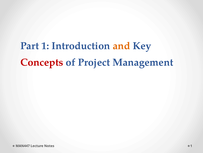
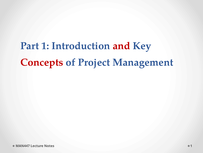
and colour: orange -> red
